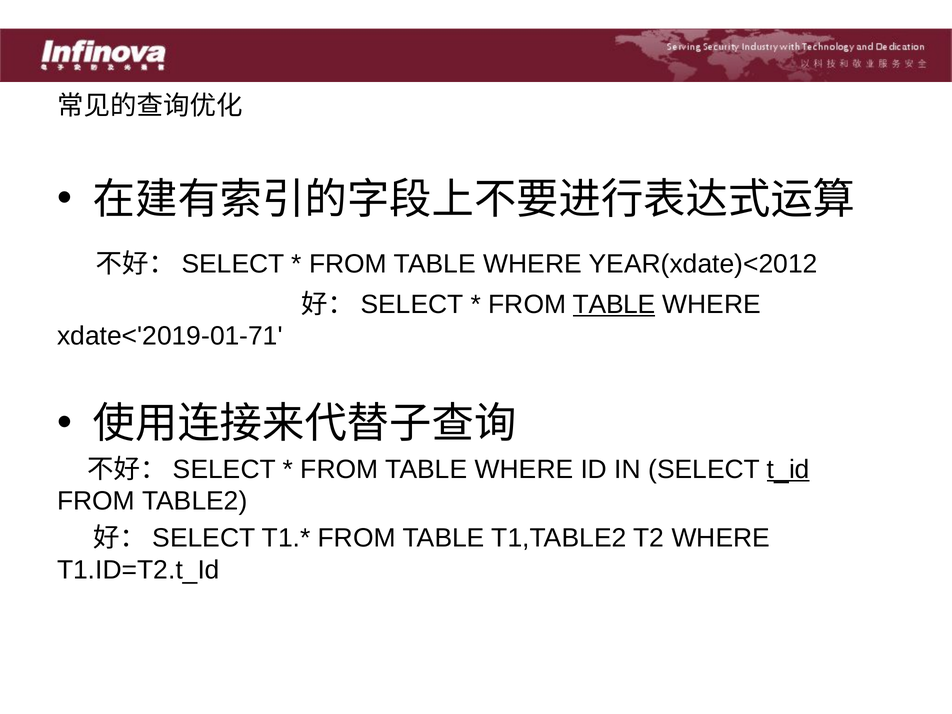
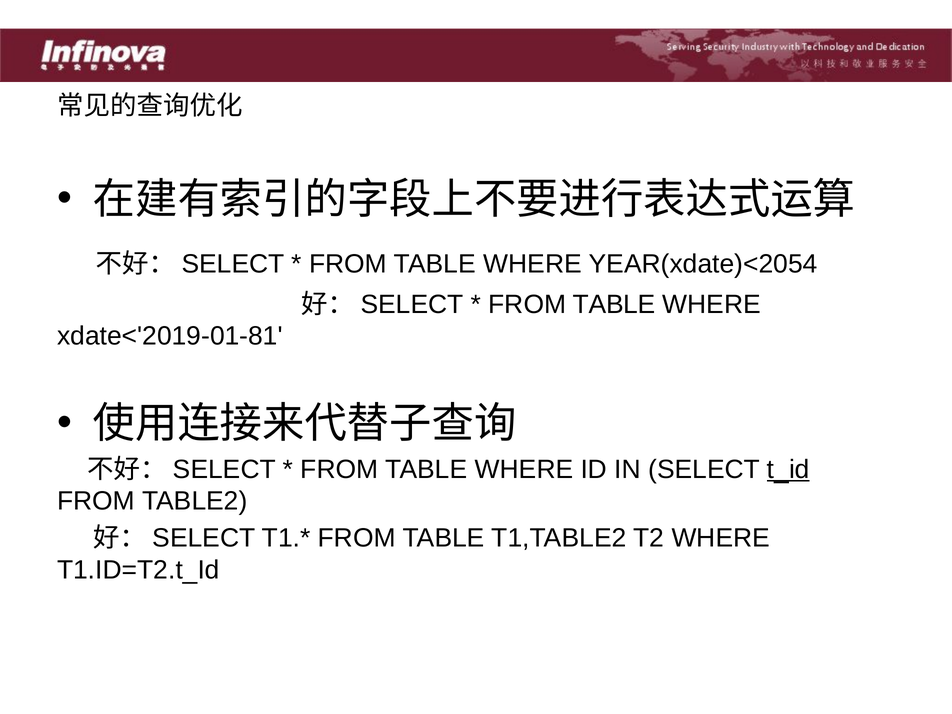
YEAR(xdate)<2012: YEAR(xdate)<2012 -> YEAR(xdate)<2054
TABLE at (614, 304) underline: present -> none
xdate<'2019-01-71: xdate<'2019-01-71 -> xdate<'2019-01-81
